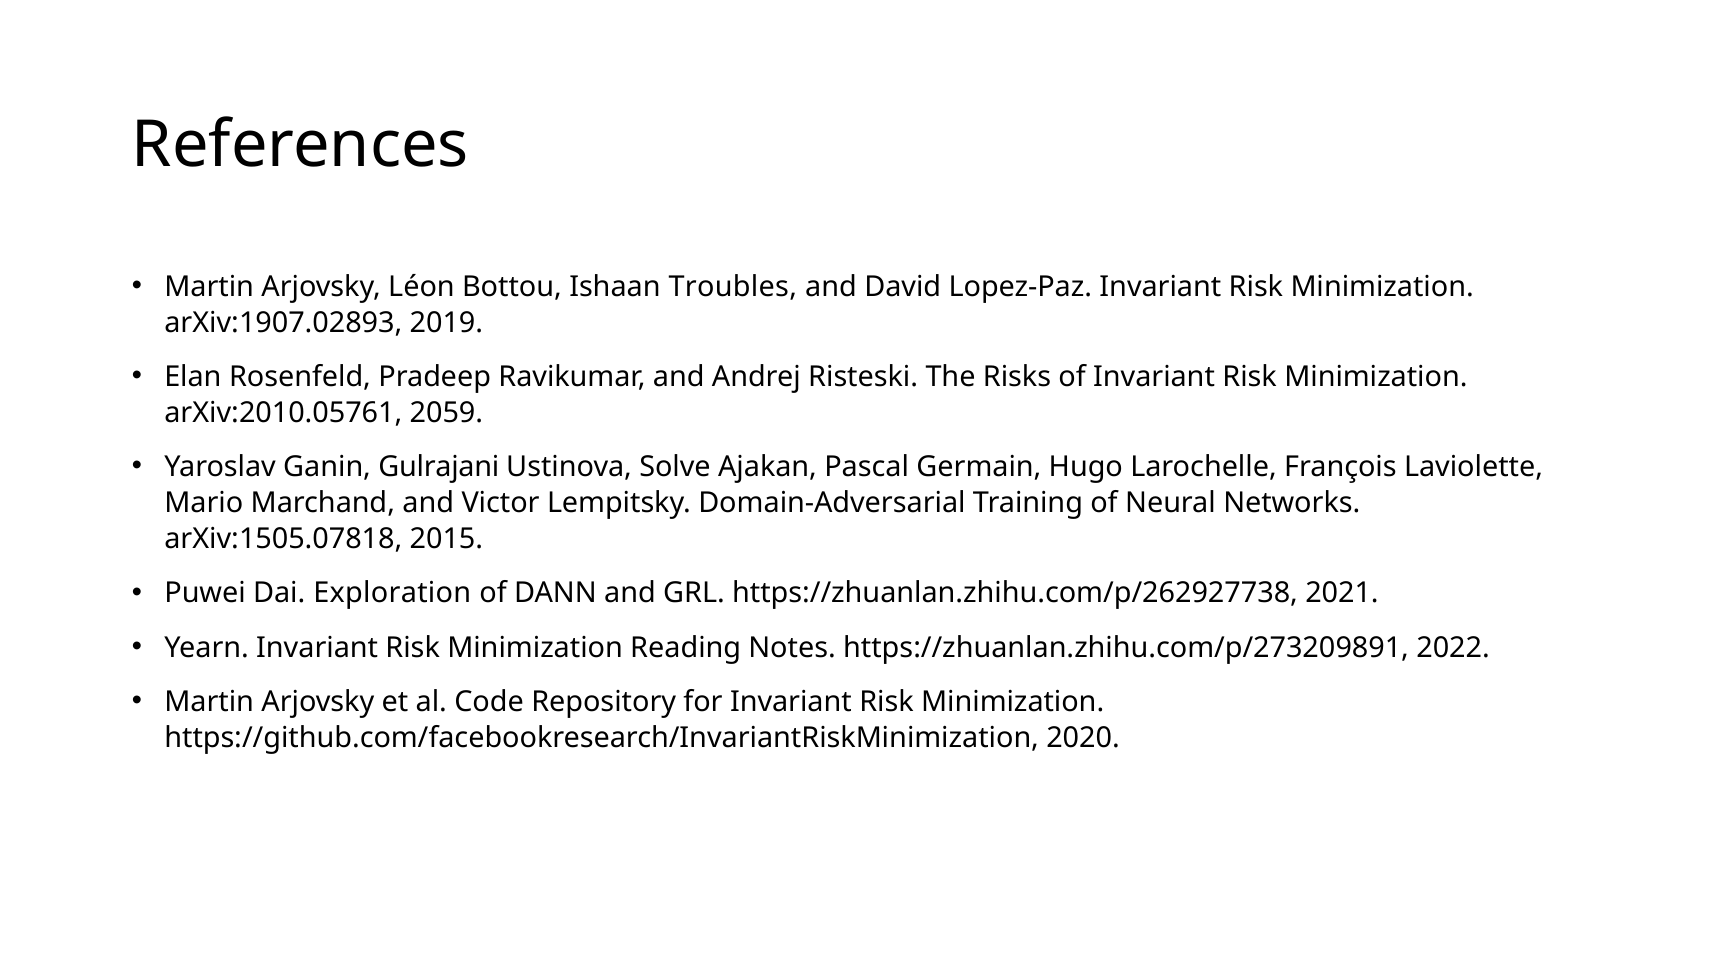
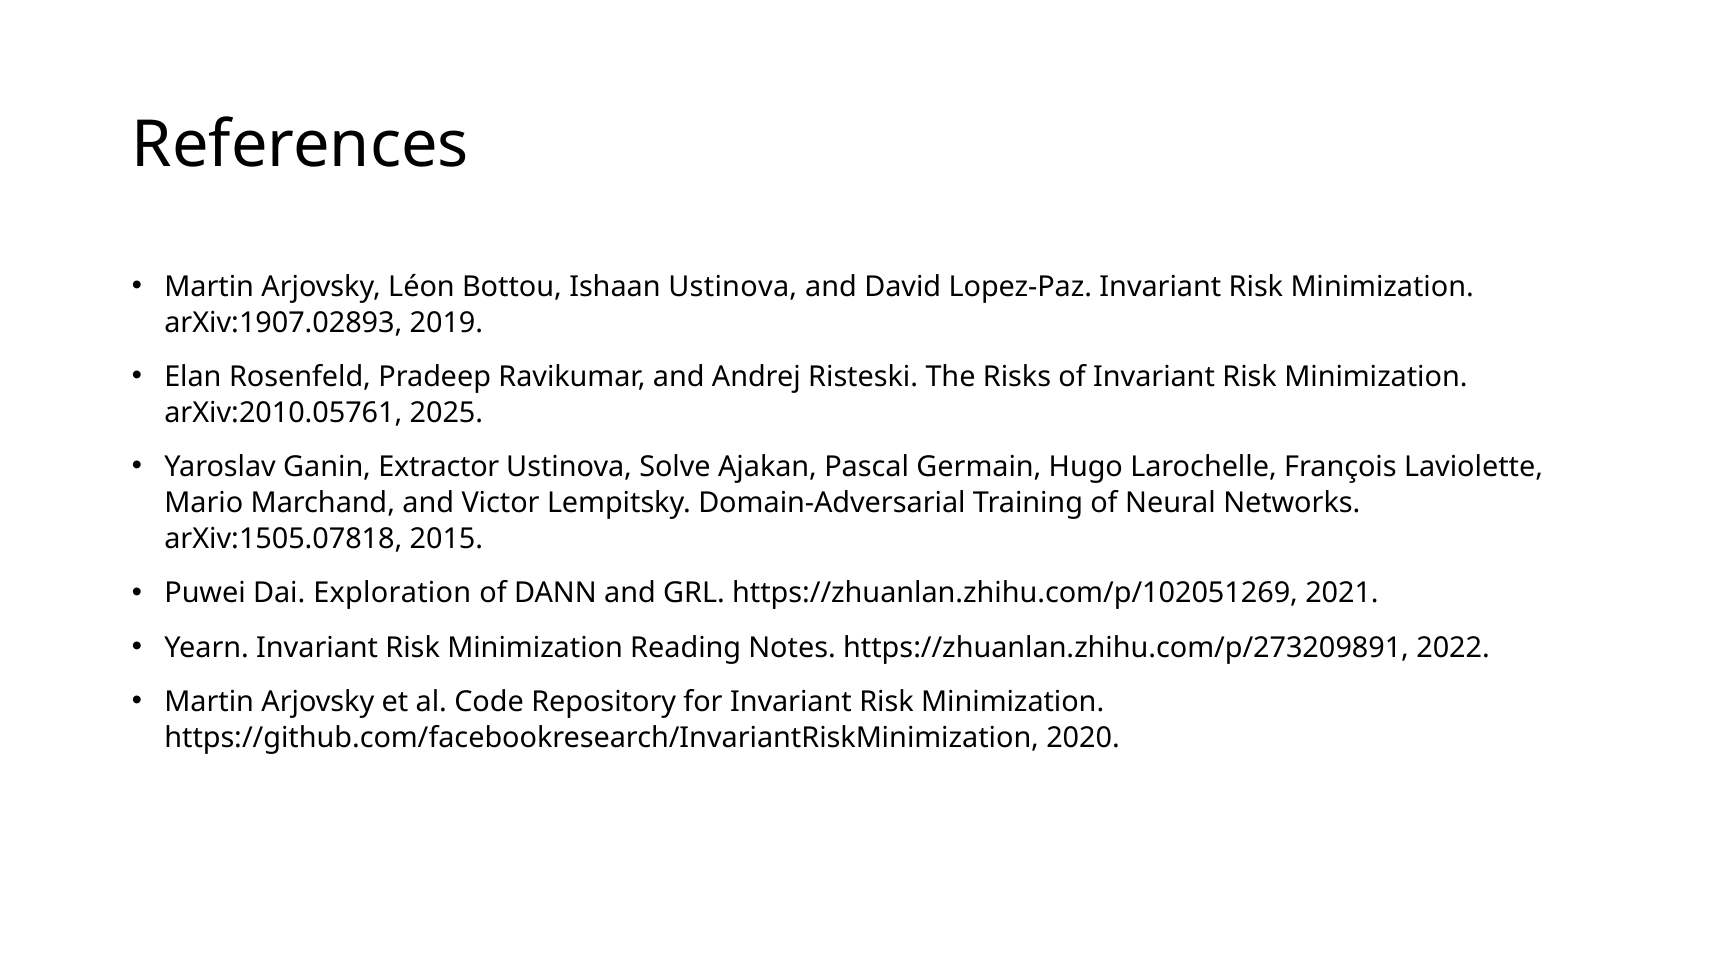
Ishaan Troubles: Troubles -> Ustinova
2059: 2059 -> 2025
Gulrajani: Gulrajani -> Extractor
https://zhuanlan.zhihu.com/p/262927738: https://zhuanlan.zhihu.com/p/262927738 -> https://zhuanlan.zhihu.com/p/102051269
